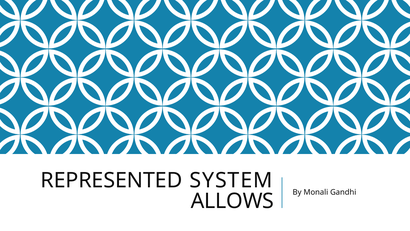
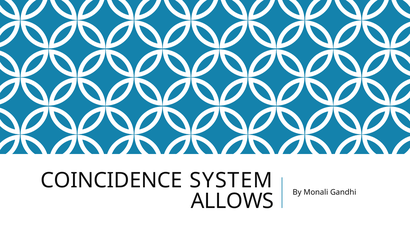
REPRESENTED: REPRESENTED -> COINCIDENCE
